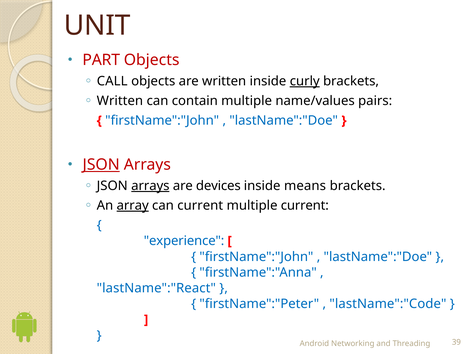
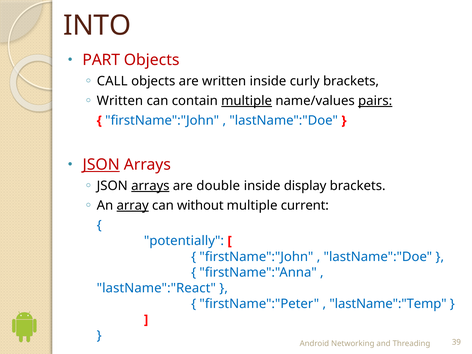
UNIT: UNIT -> INTO
curly underline: present -> none
multiple at (247, 101) underline: none -> present
pairs underline: none -> present
devices: devices -> double
means: means -> display
can current: current -> without
experience: experience -> potentially
lastName":"Code: lastName":"Code -> lastName":"Temp
